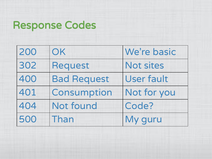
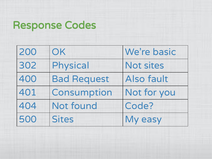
302 Request: Request -> Physical
User: User -> Also
500 Than: Than -> Sites
guru: guru -> easy
